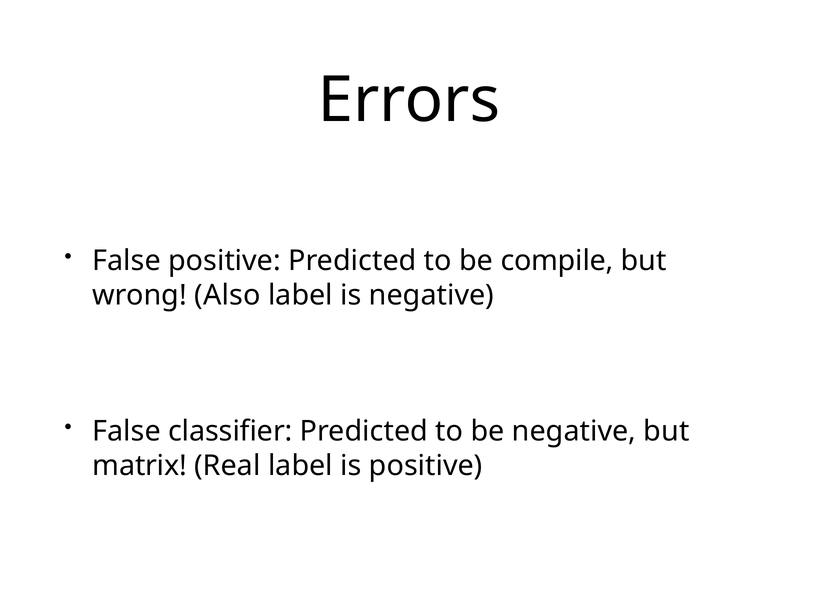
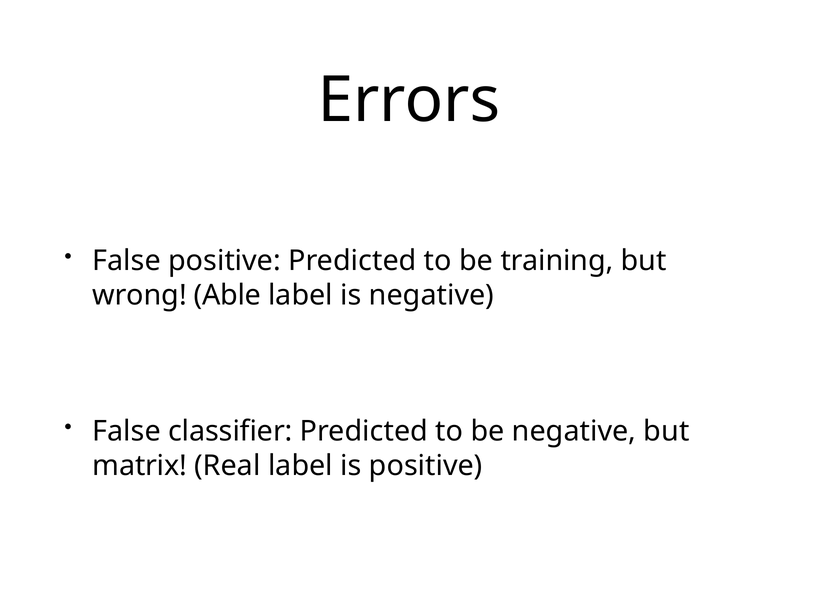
compile: compile -> training
Also: Also -> Able
